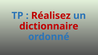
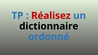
dictionnaire colour: red -> black
